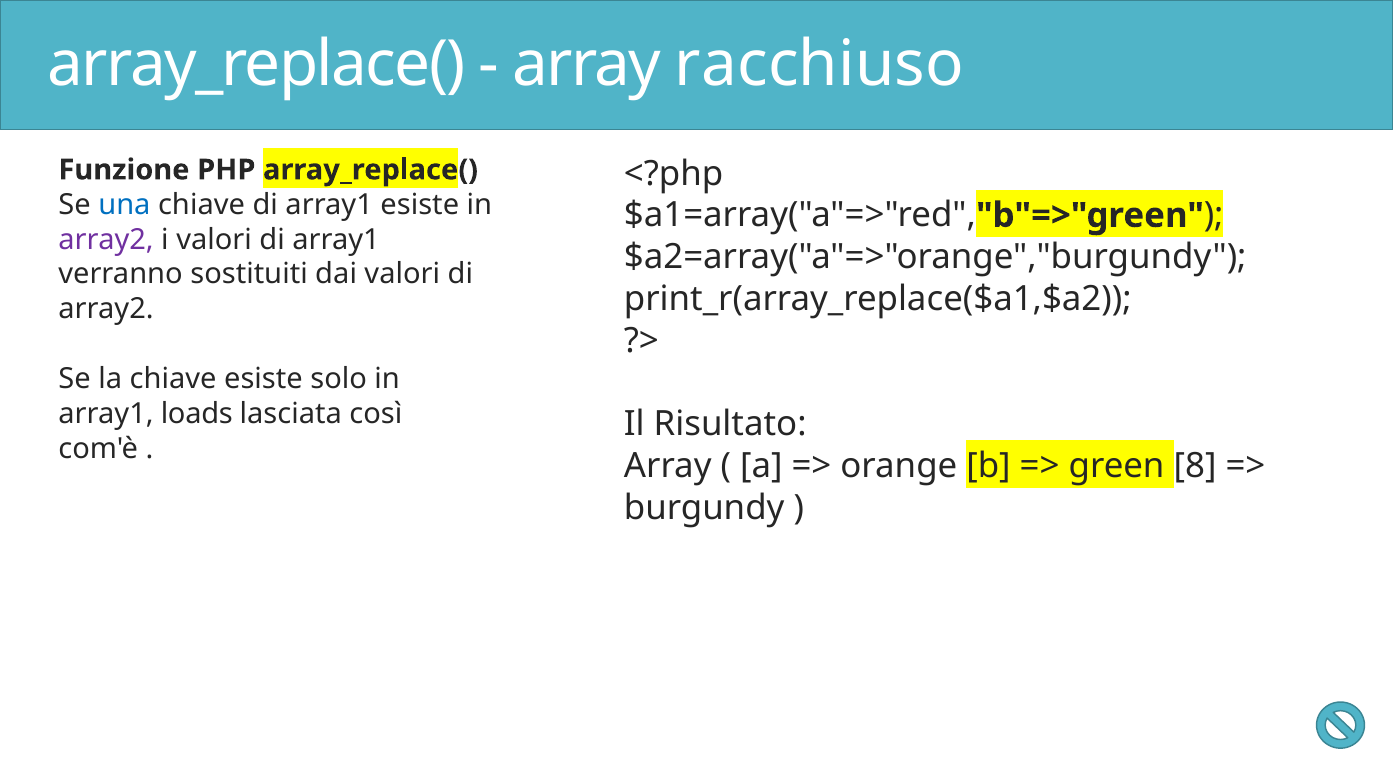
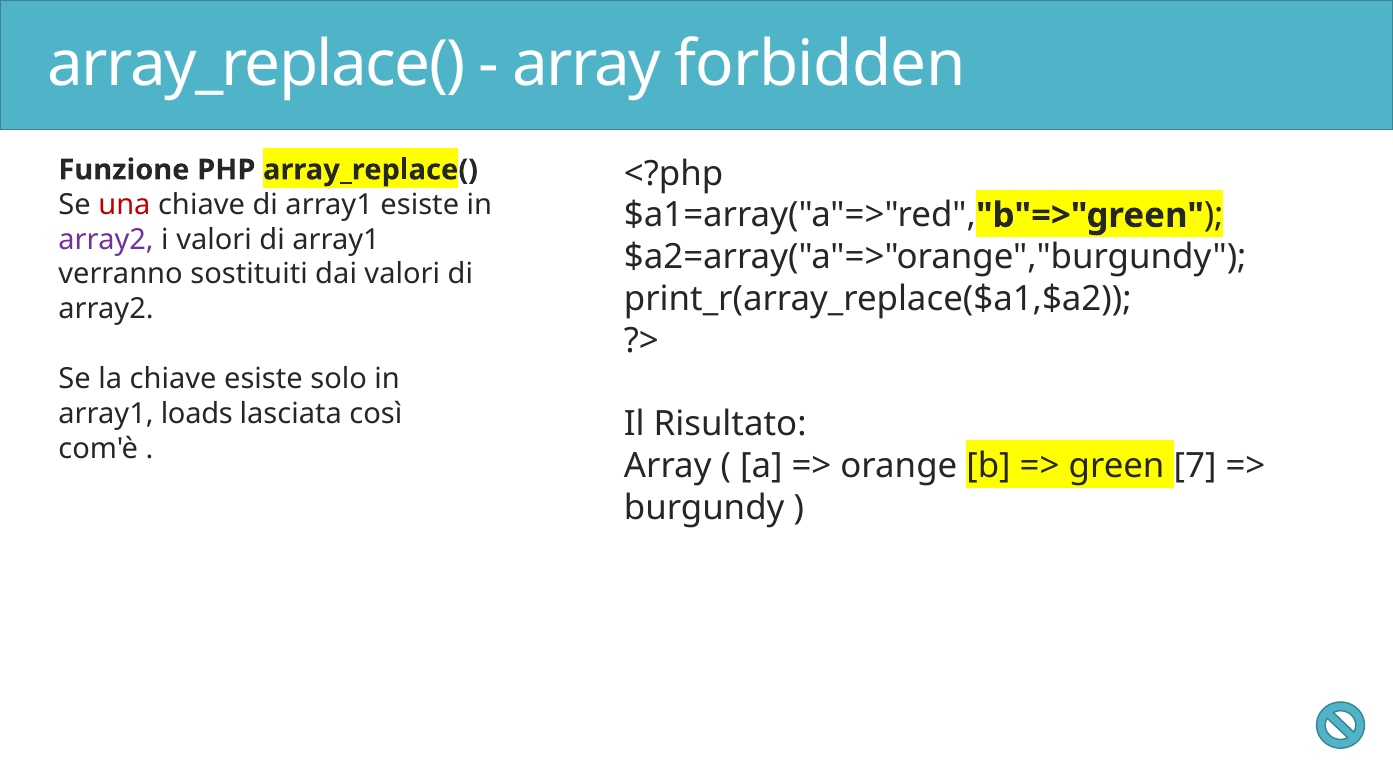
racchiuso: racchiuso -> forbidden
una colour: blue -> red
8: 8 -> 7
